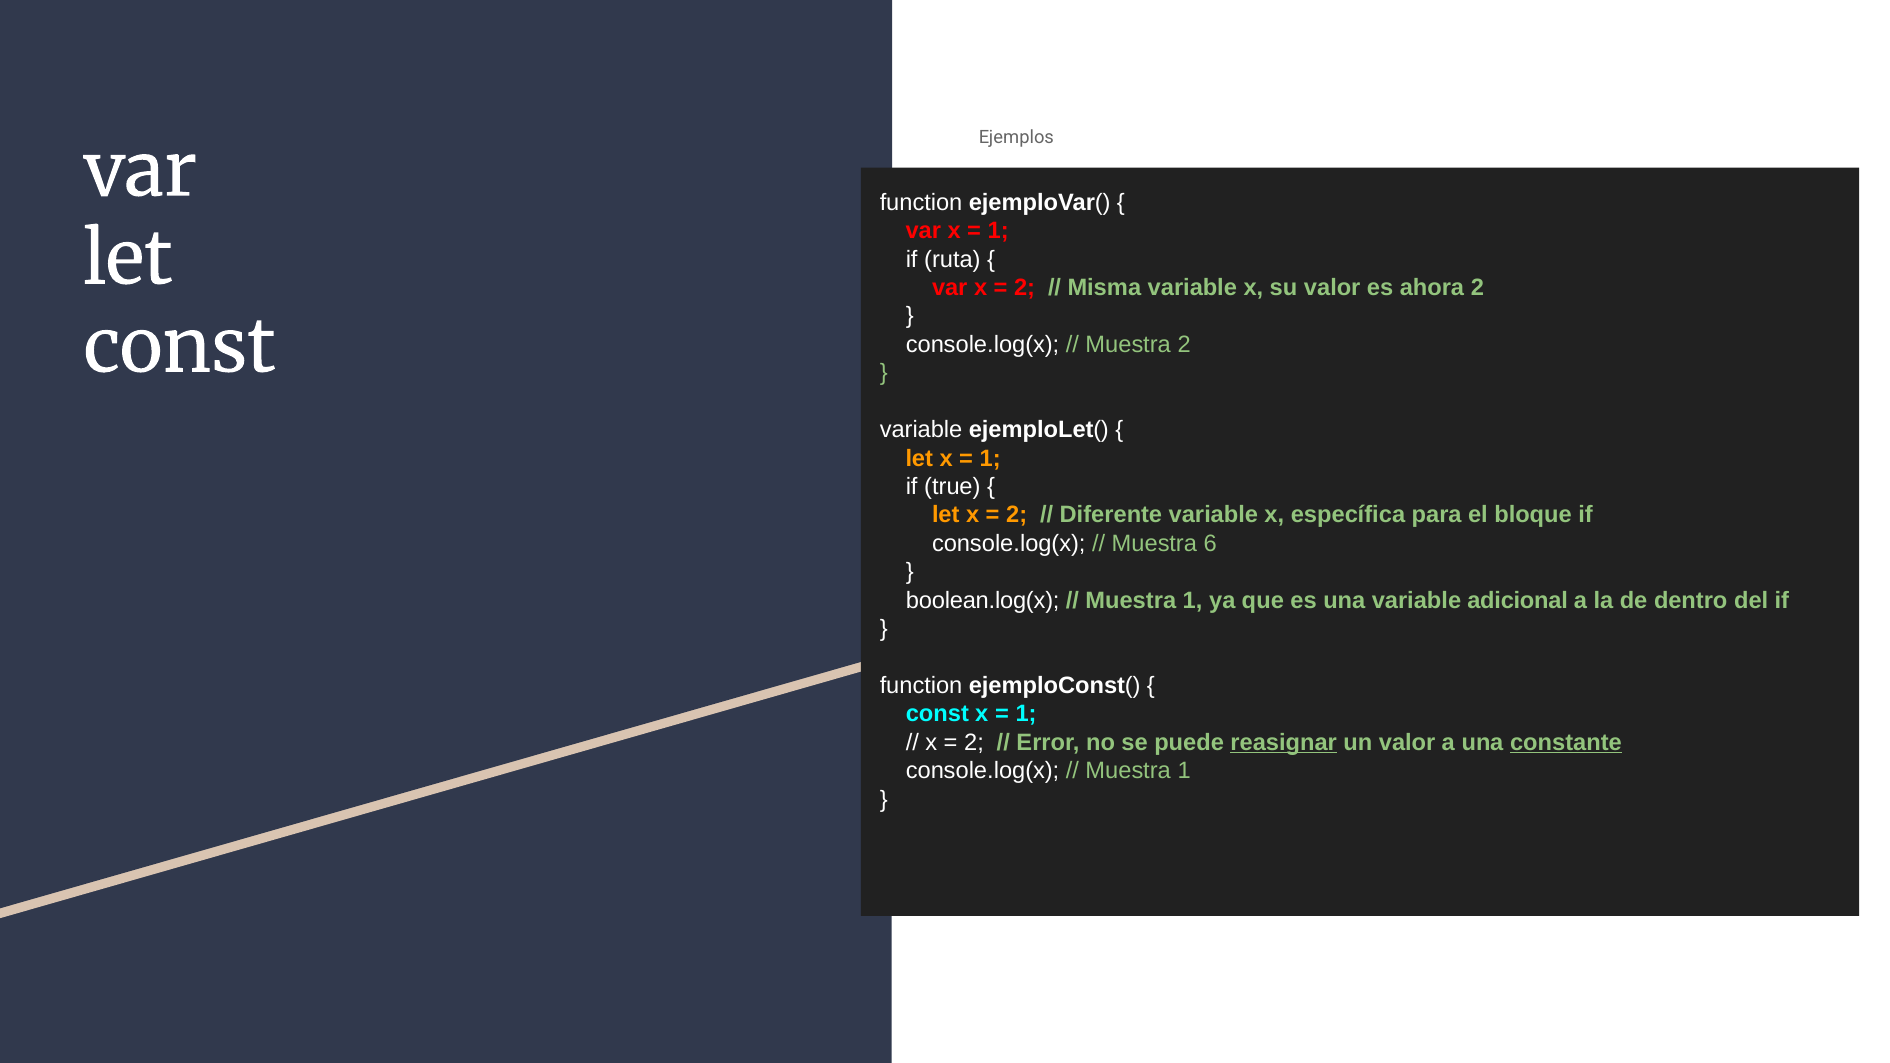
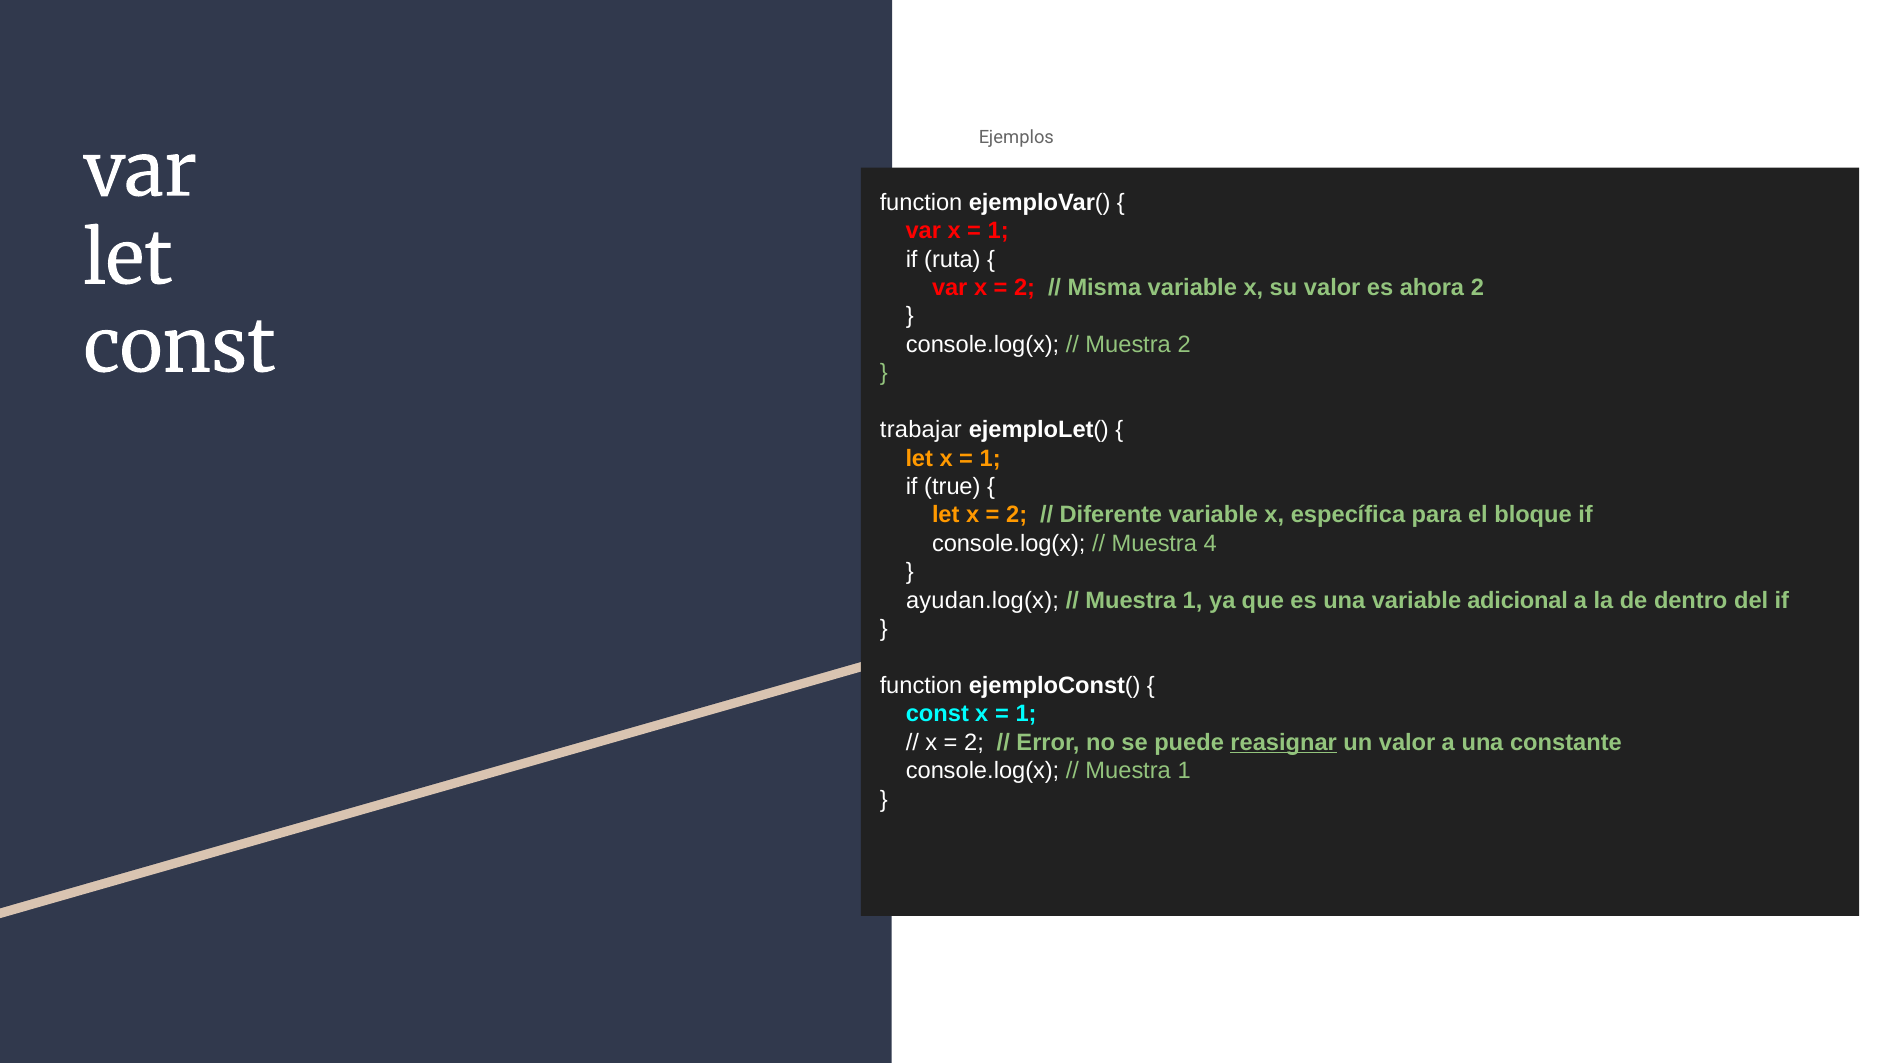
variable at (921, 430): variable -> trabajar
6: 6 -> 4
boolean.log(x: boolean.log(x -> ayudan.log(x
constante underline: present -> none
